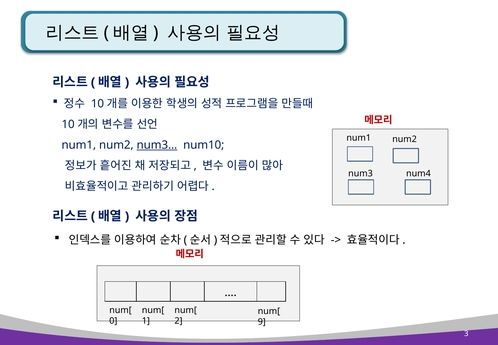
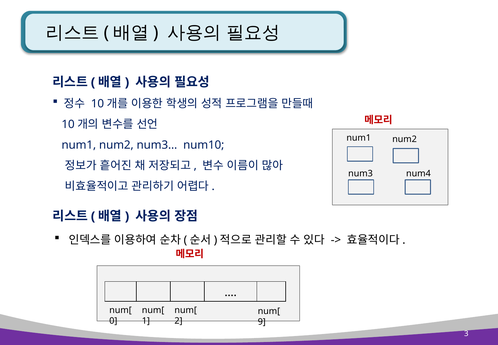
num3… underline: present -> none
